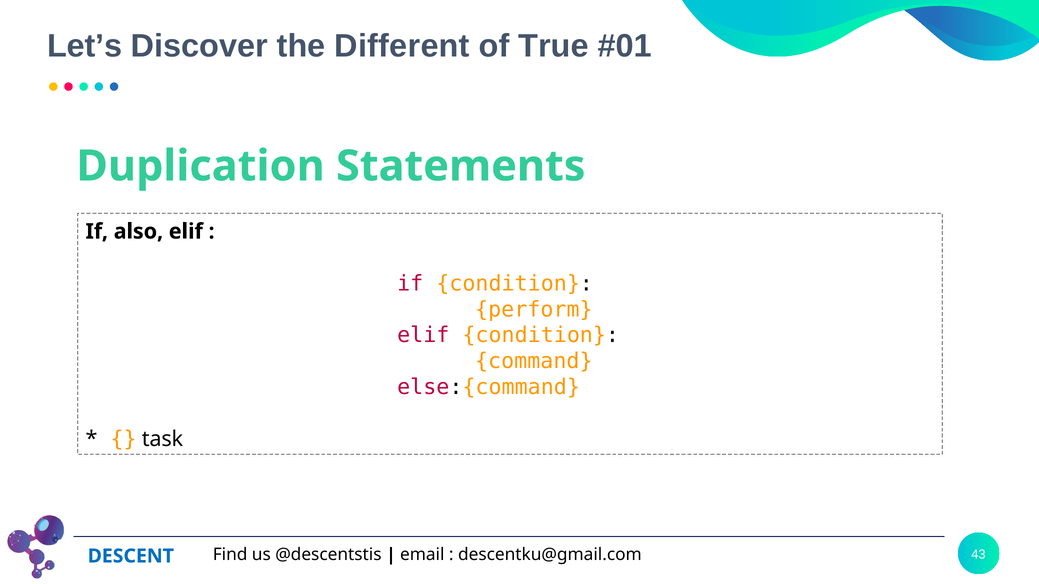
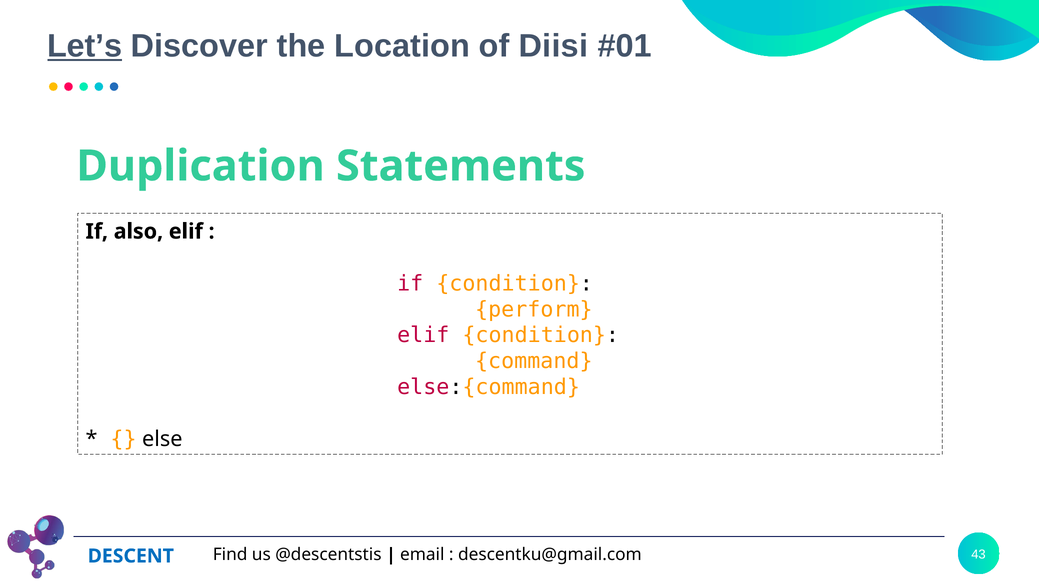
Let’s underline: none -> present
Different: Different -> Location
True: True -> Diisi
task: task -> else
